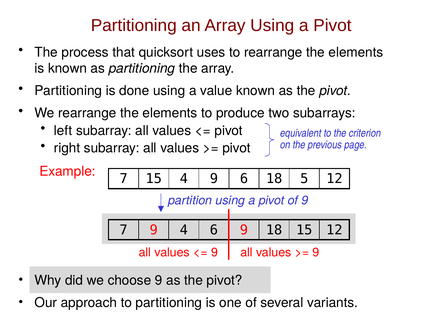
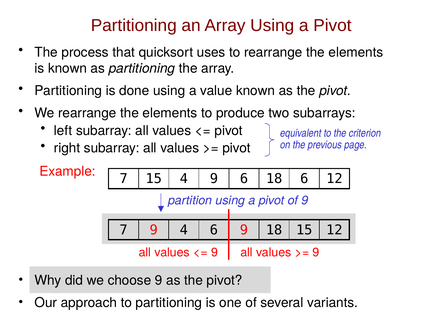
18 5: 5 -> 6
